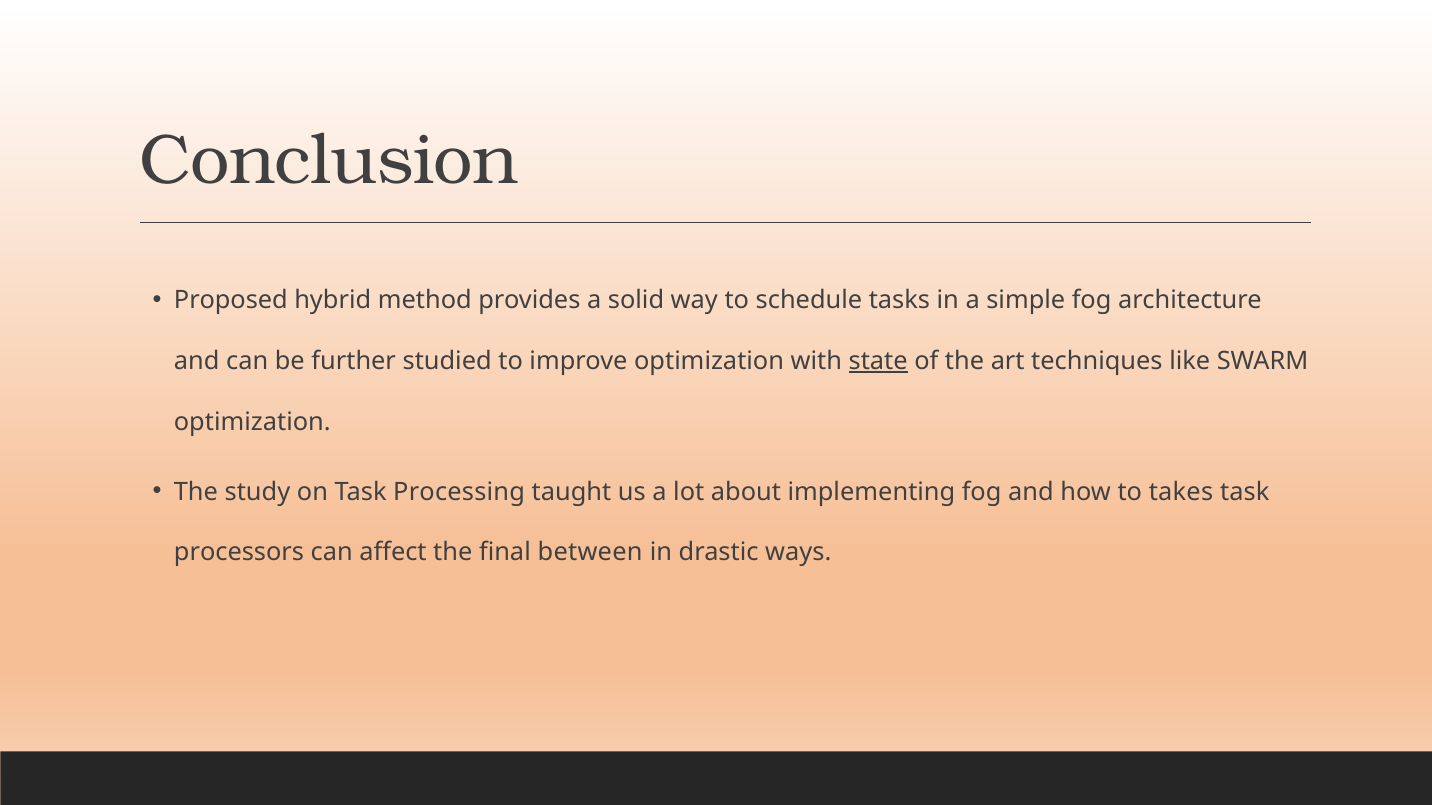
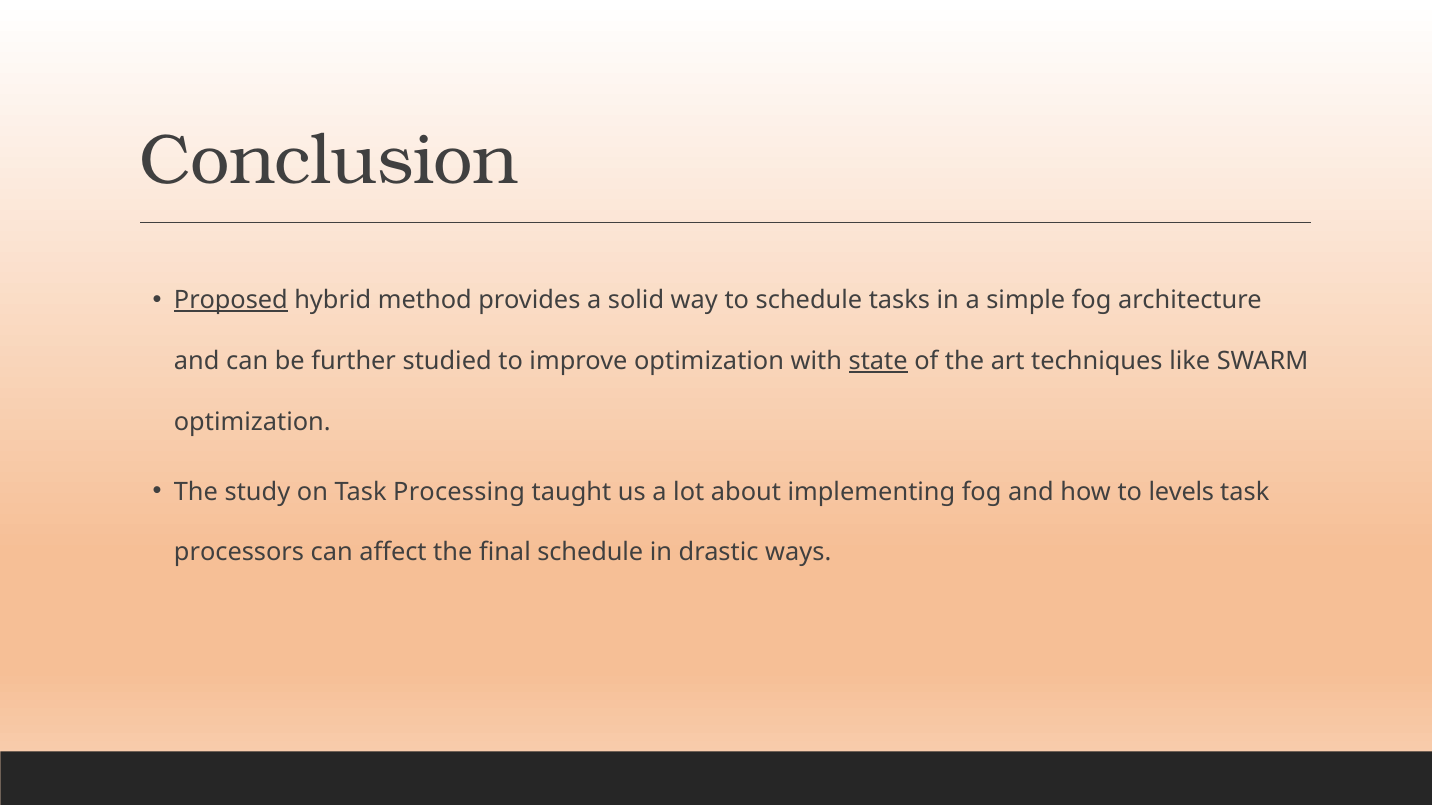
Proposed underline: none -> present
takes: takes -> levels
final between: between -> schedule
